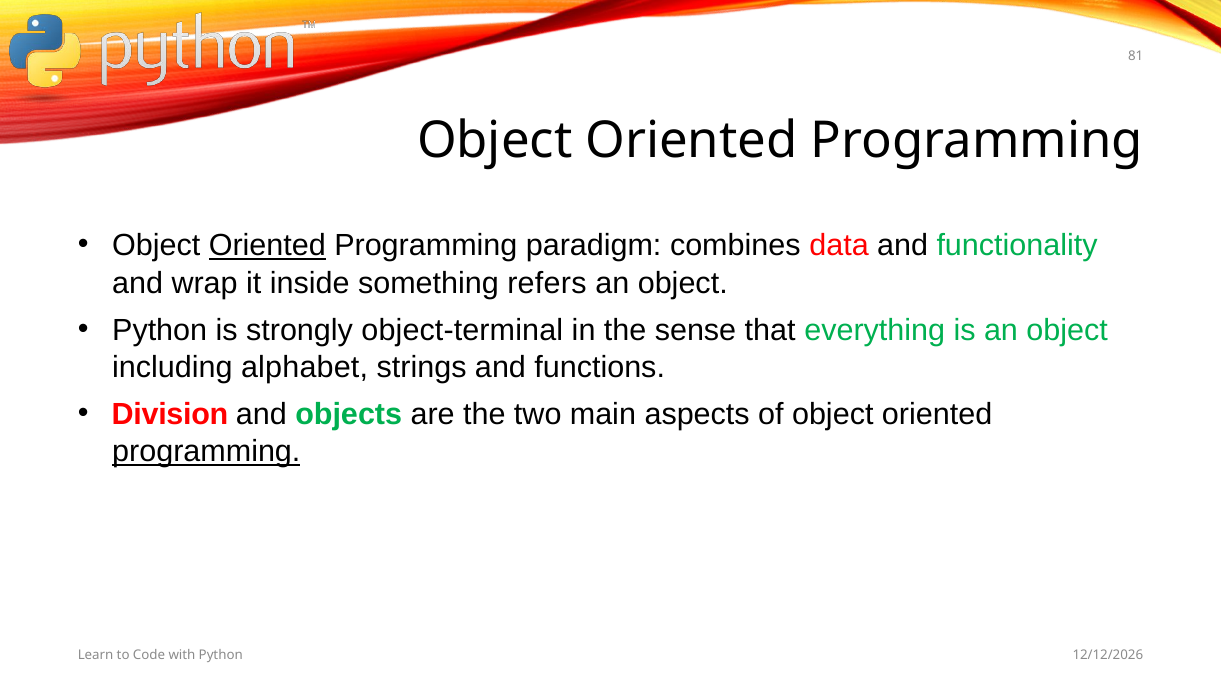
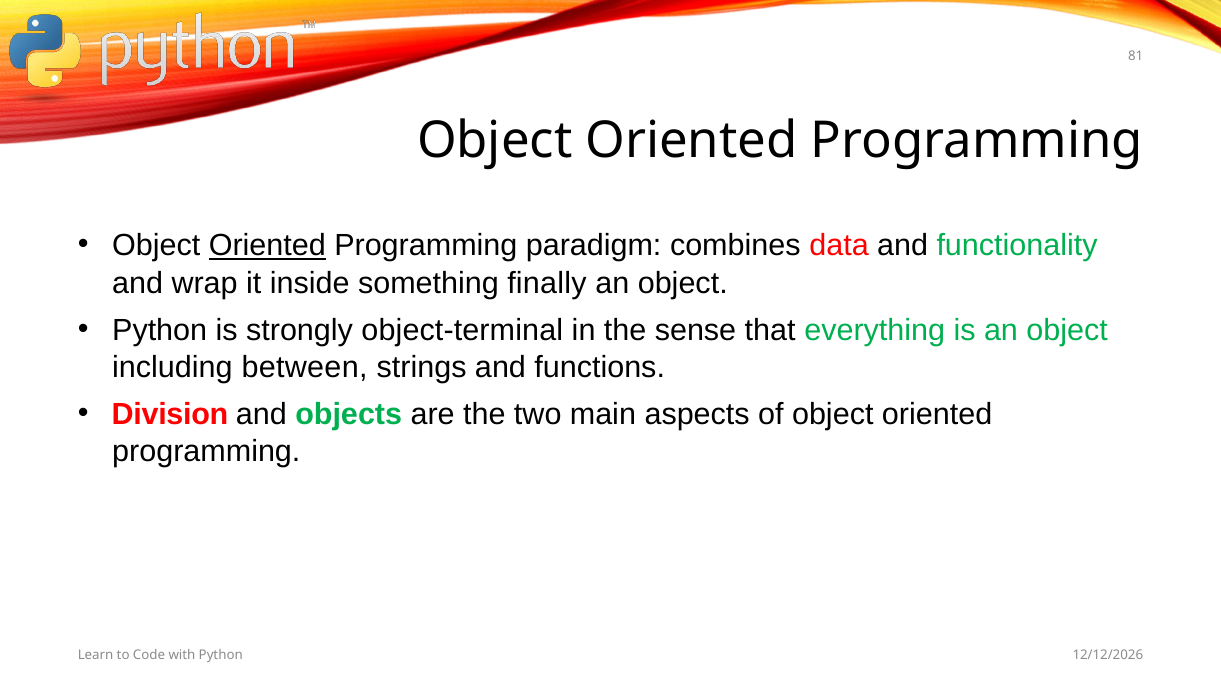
refers: refers -> finally
alphabet: alphabet -> between
programming at (206, 452) underline: present -> none
